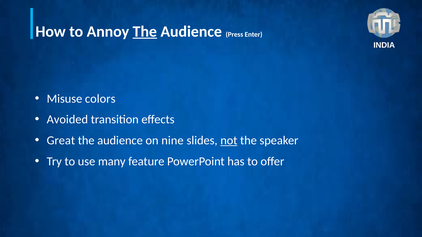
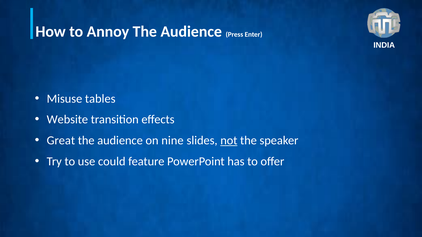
The at (145, 32) underline: present -> none
colors: colors -> tables
Avoided: Avoided -> Website
many: many -> could
